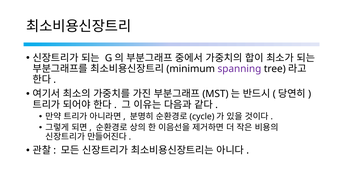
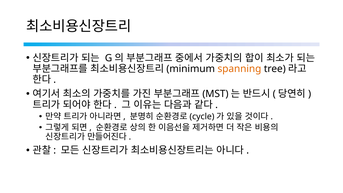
spanning colour: purple -> orange
